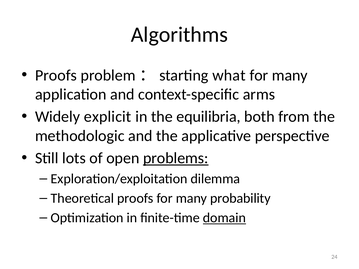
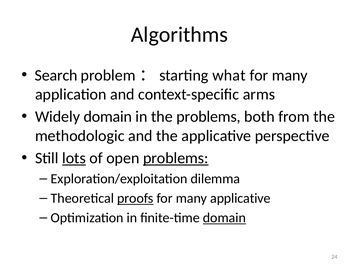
Proofs at (56, 75): Proofs -> Search
Widely explicit: explicit -> domain
the equilibria: equilibria -> problems
lots underline: none -> present
proofs at (135, 198) underline: none -> present
many probability: probability -> applicative
